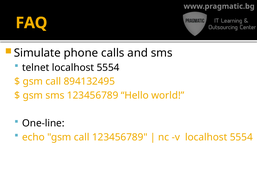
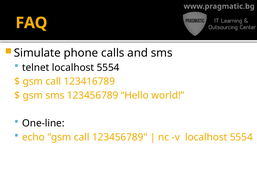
894132495: 894132495 -> 123416789
